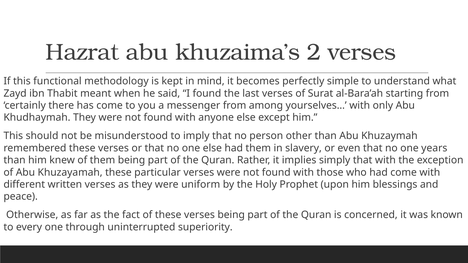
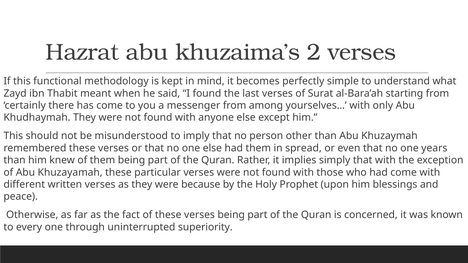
slavery: slavery -> spread
uniform: uniform -> because
